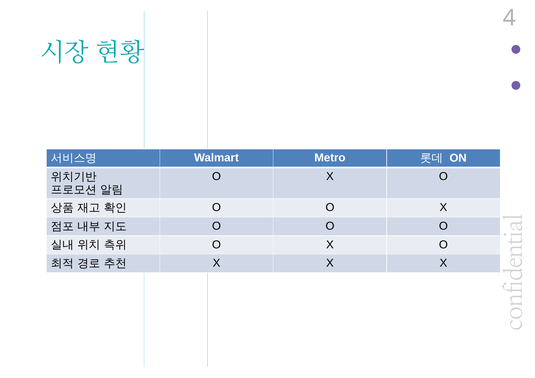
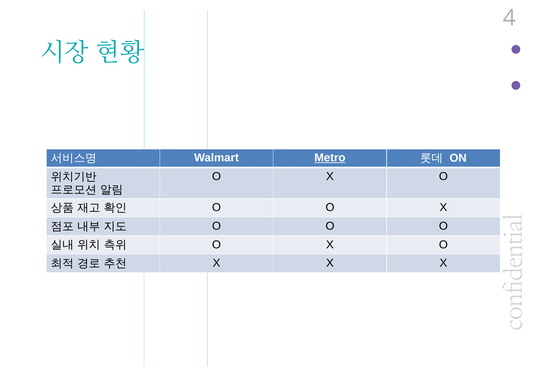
Metro underline: none -> present
